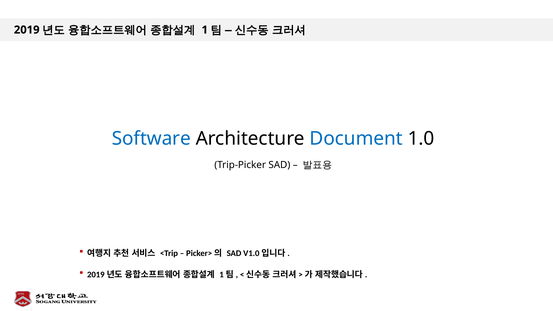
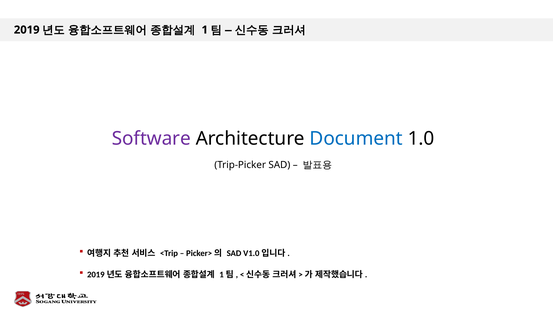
Software colour: blue -> purple
